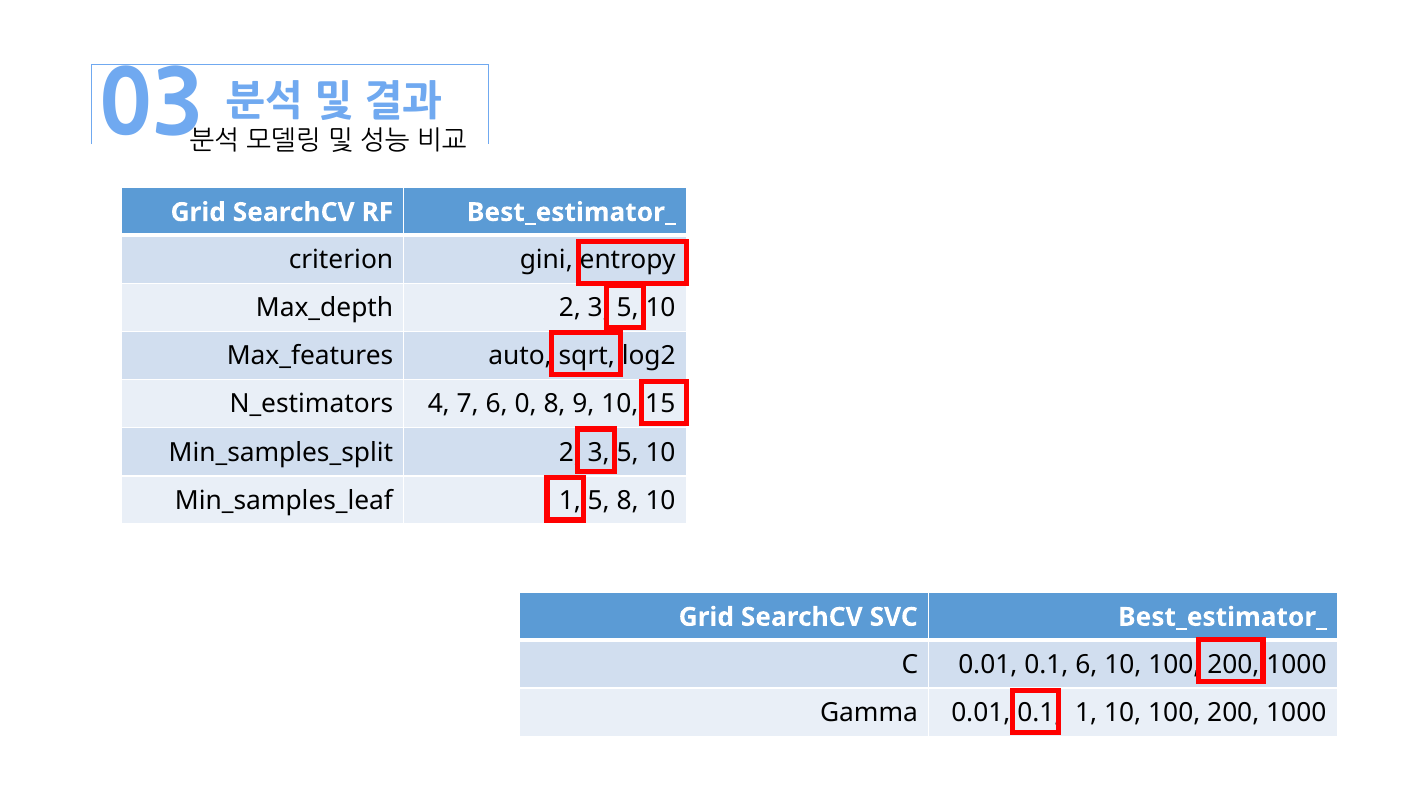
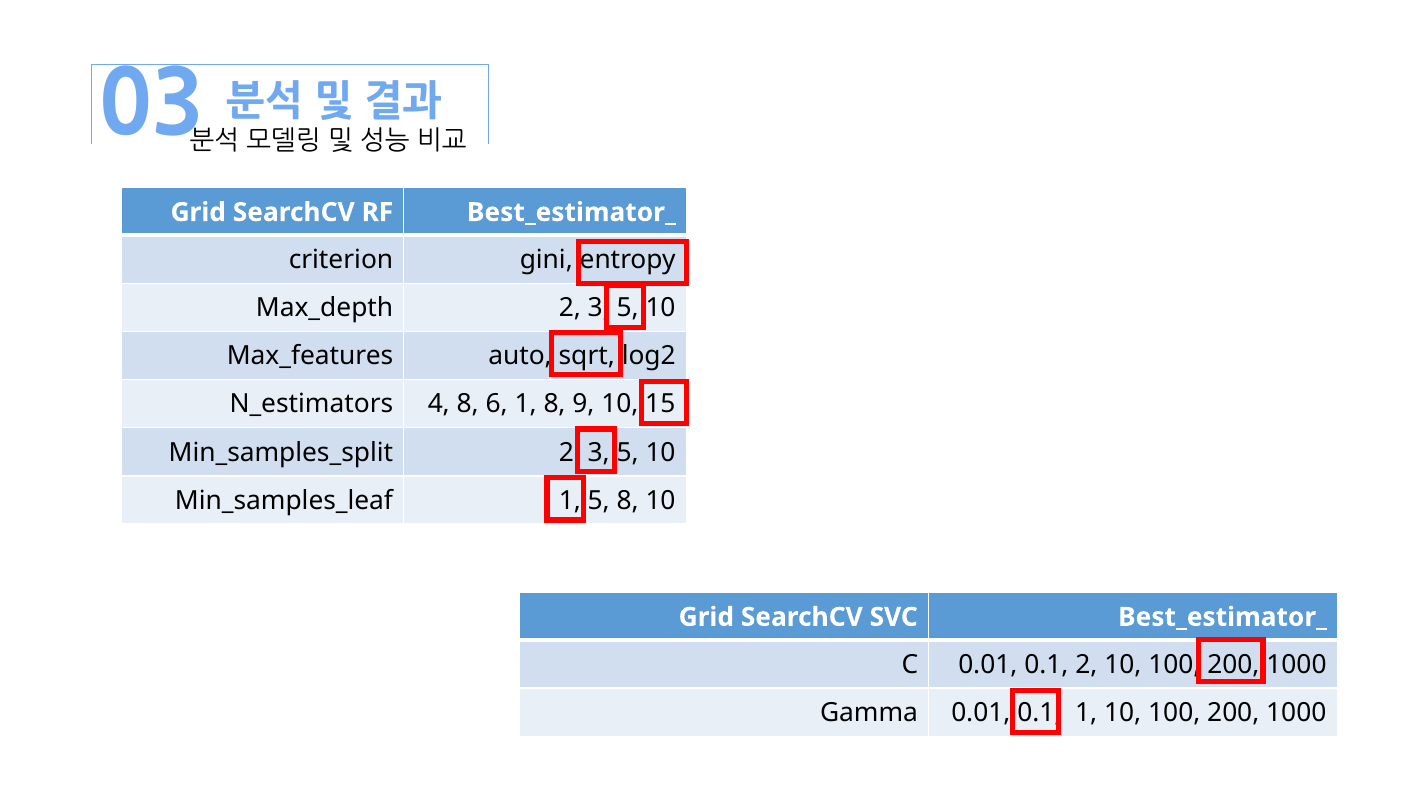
4 7: 7 -> 8
6 0: 0 -> 1
0.1 6: 6 -> 2
